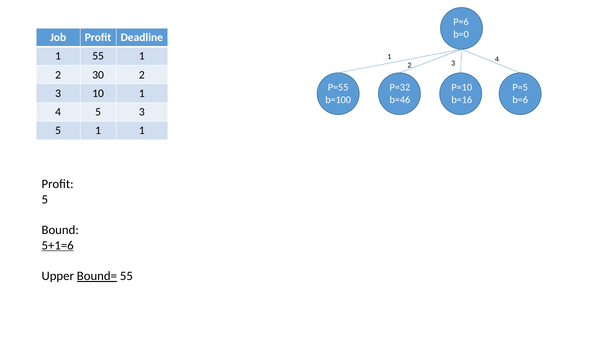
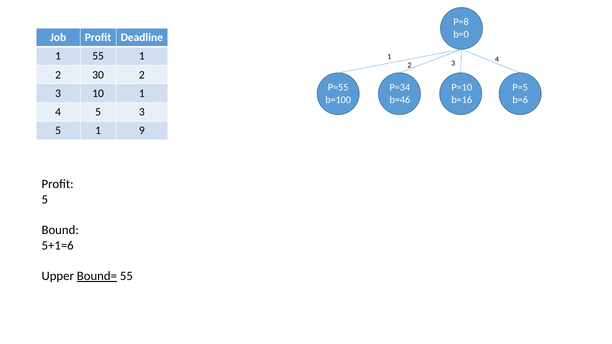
P=6: P=6 -> P=8
P=32: P=32 -> P=34
1 1: 1 -> 9
5+1=6 underline: present -> none
